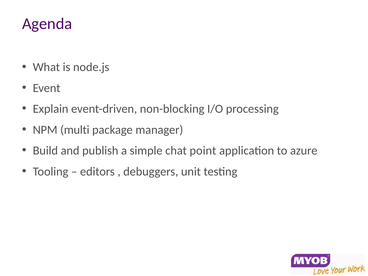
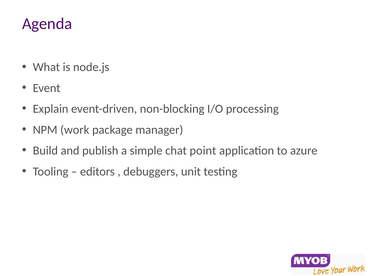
multi: multi -> work
